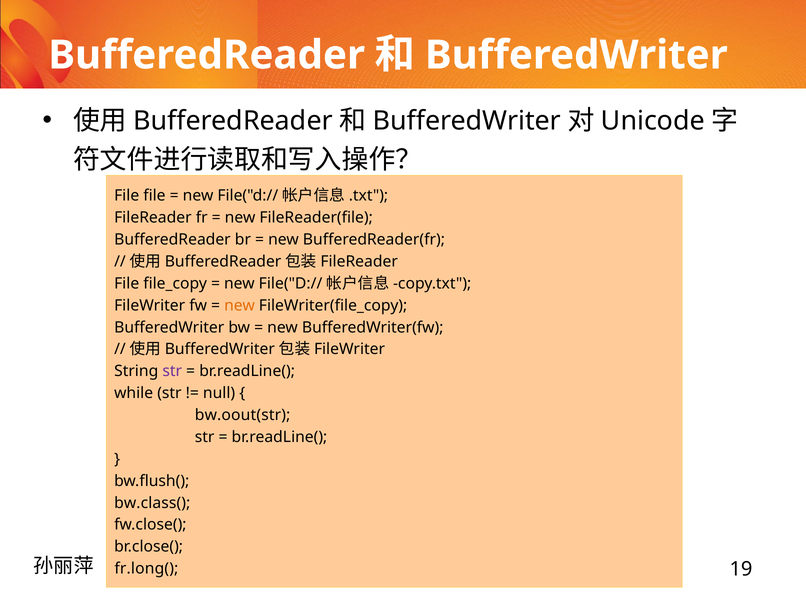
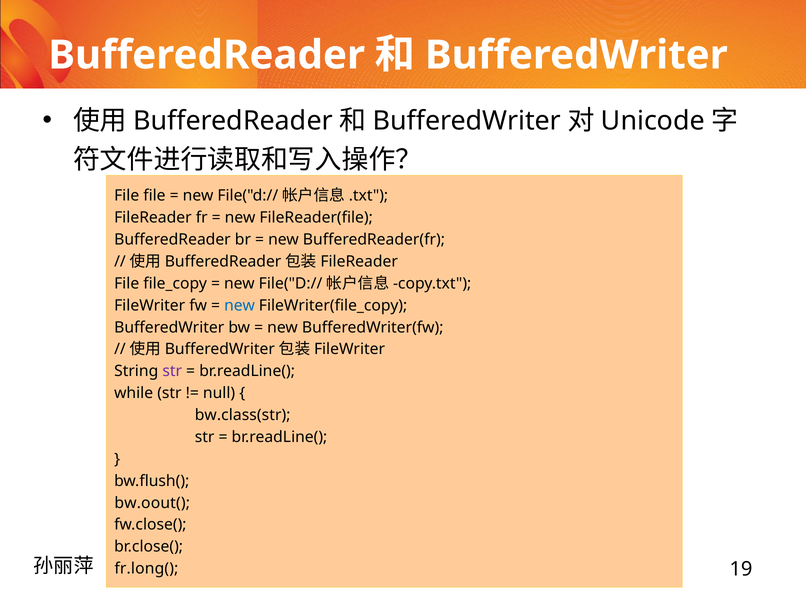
new at (240, 306) colour: orange -> blue
bw.oout(str: bw.oout(str -> bw.class(str
bw.class(: bw.class( -> bw.oout(
